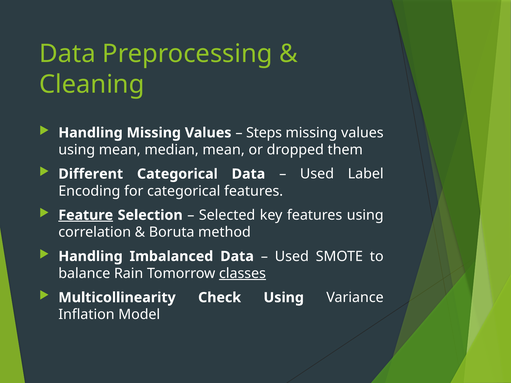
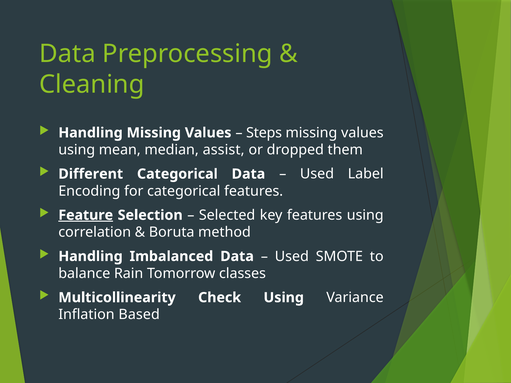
median mean: mean -> assist
classes underline: present -> none
Model: Model -> Based
